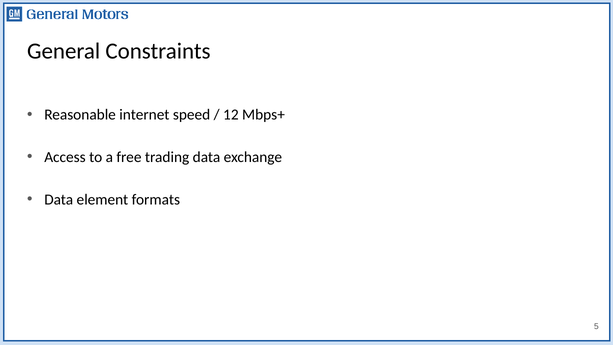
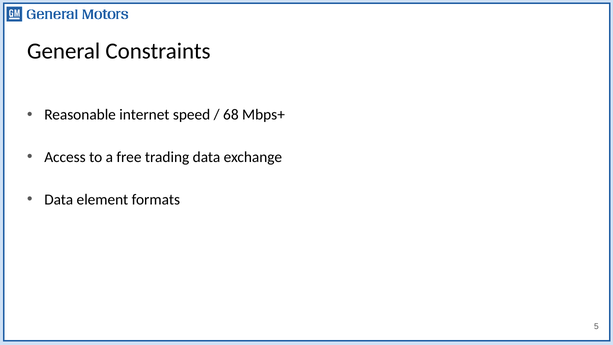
12: 12 -> 68
